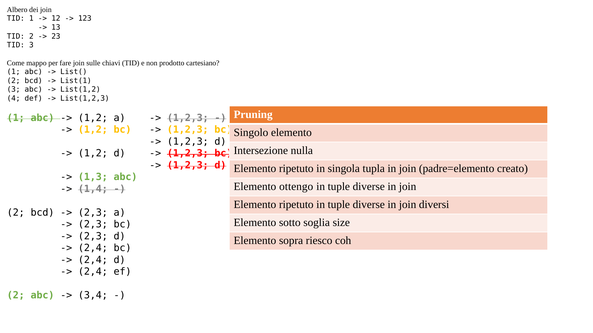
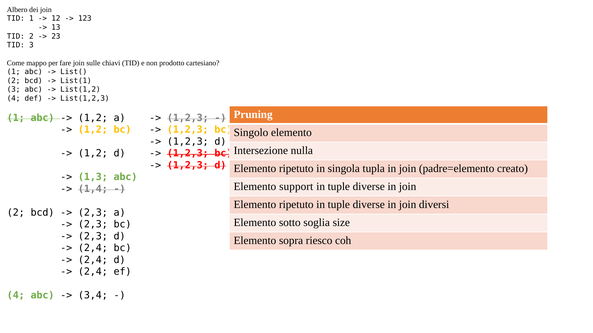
ottengo: ottengo -> support
2 at (16, 296): 2 -> 4
